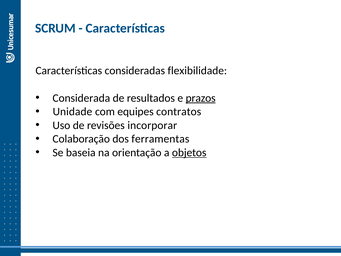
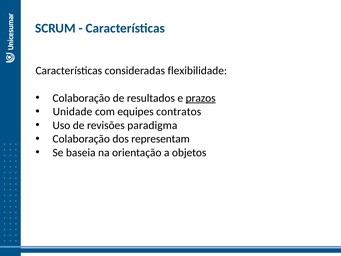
Considerada at (81, 98): Considerada -> Colaboração
incorporar: incorporar -> paradigma
ferramentas: ferramentas -> representam
objetos underline: present -> none
